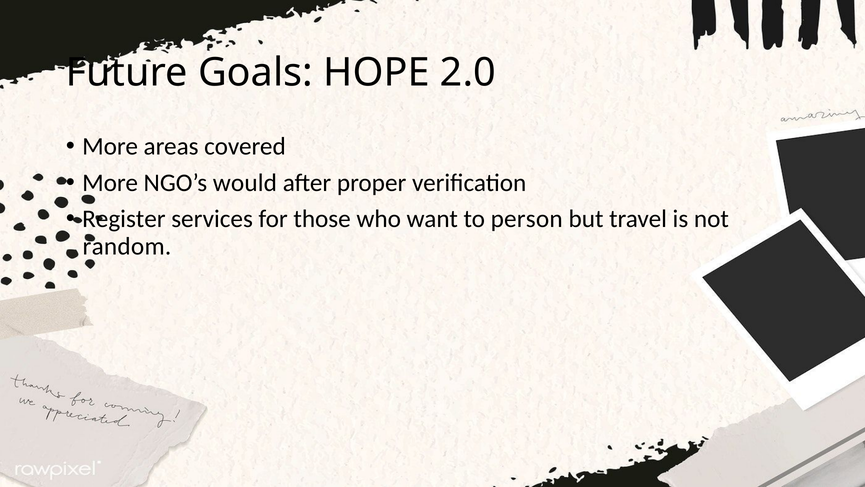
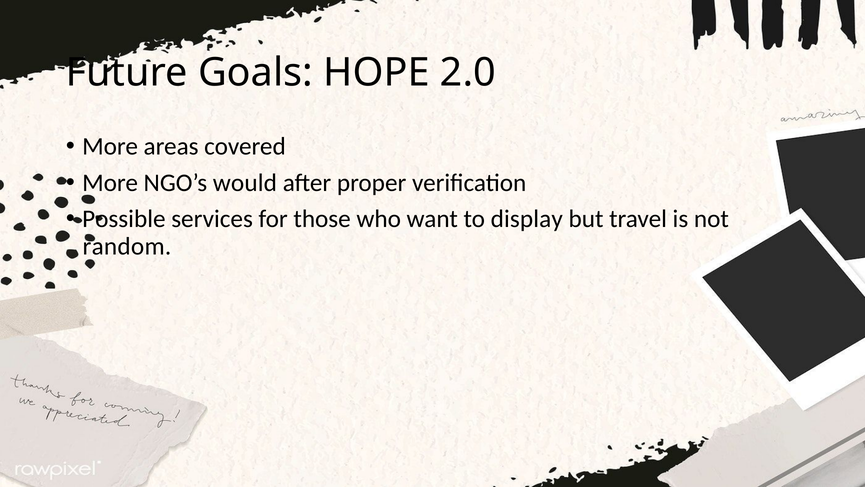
Register: Register -> Possible
person: person -> display
